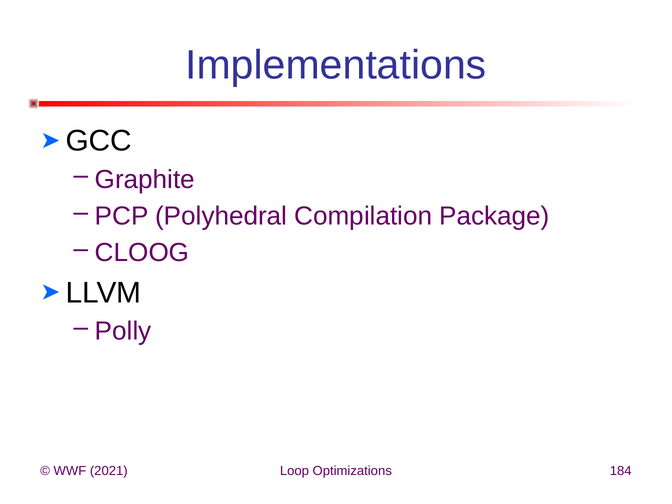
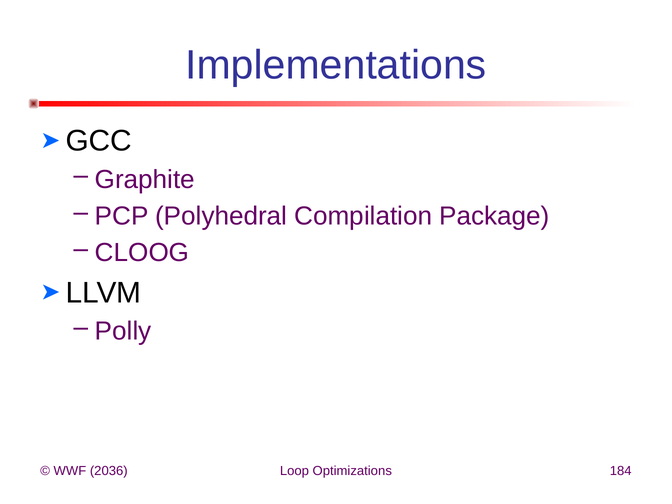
2021: 2021 -> 2036
